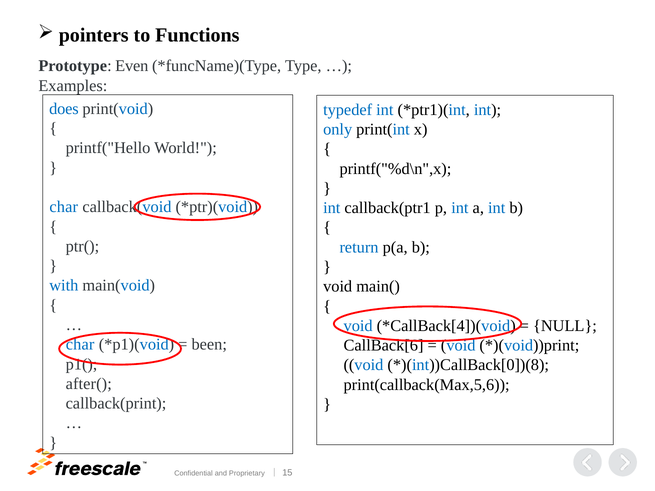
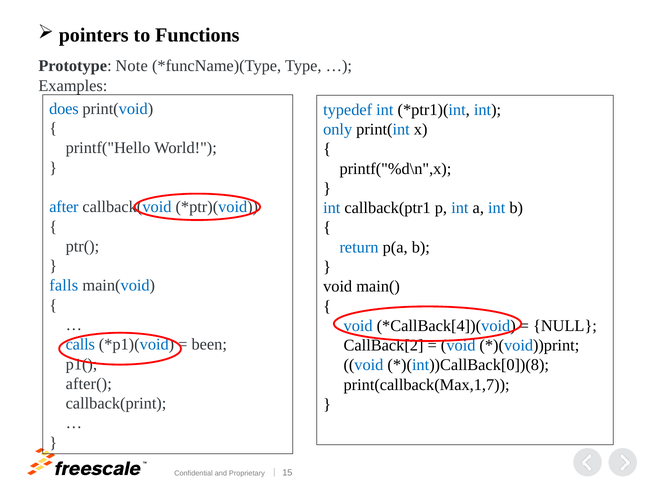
Even: Even -> Note
char at (64, 207): char -> after
with: with -> falls
char at (80, 345): char -> calls
CallBack[6: CallBack[6 -> CallBack[2
print(callback(Max,5,6: print(callback(Max,5,6 -> print(callback(Max,1,7
